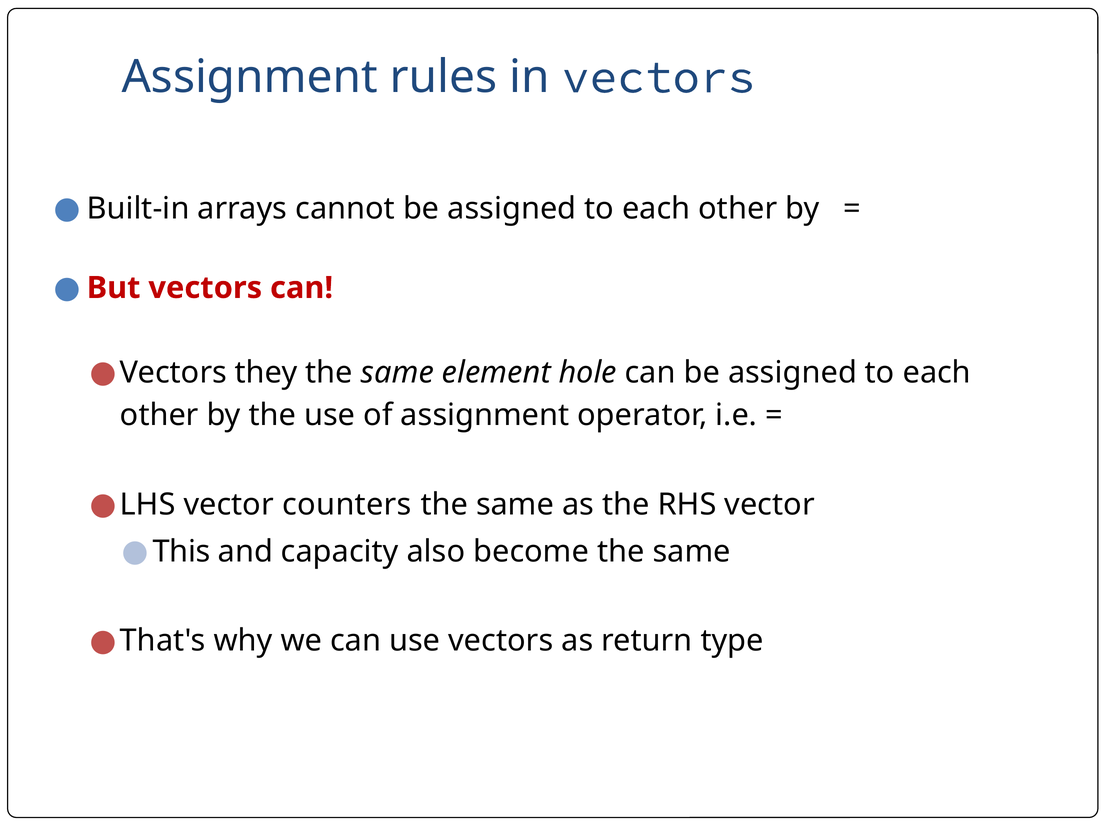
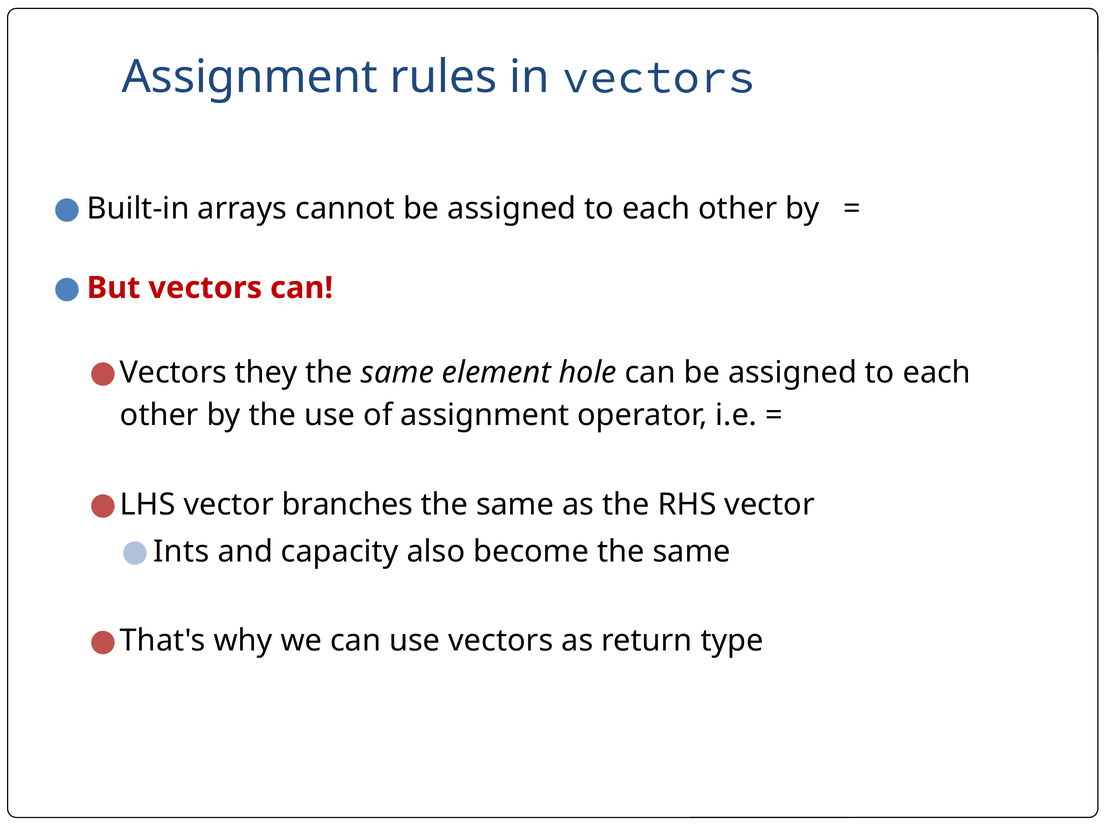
counters: counters -> branches
This: This -> Ints
